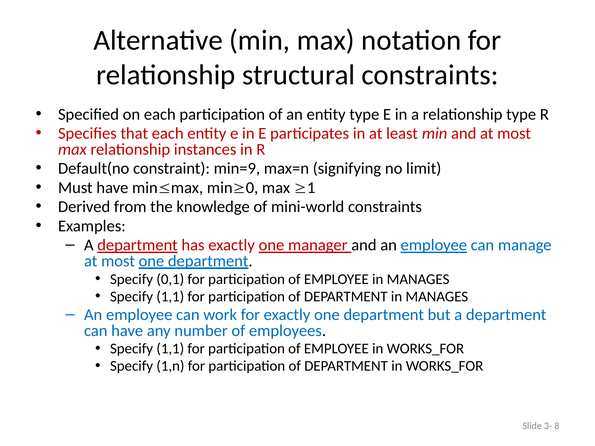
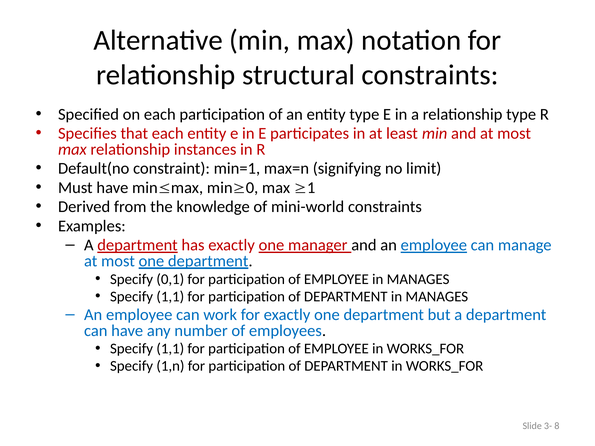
min=9: min=9 -> min=1
